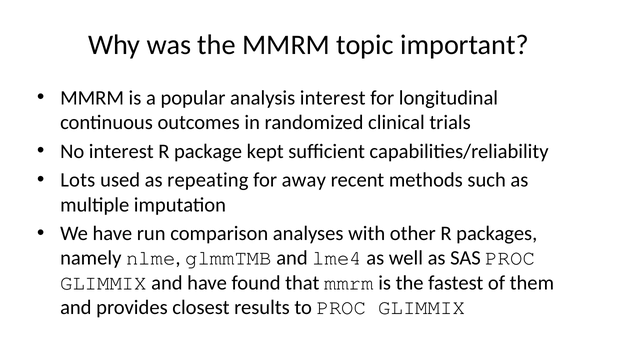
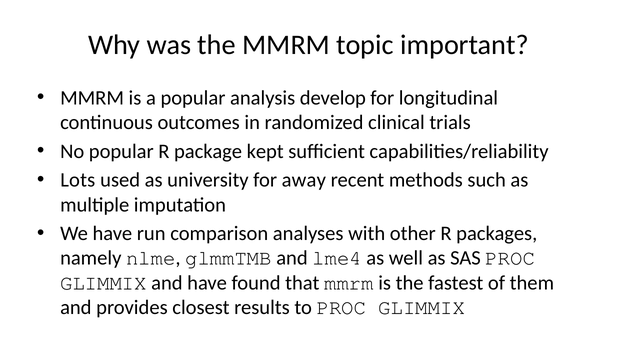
analysis interest: interest -> develop
No interest: interest -> popular
repeating: repeating -> university
